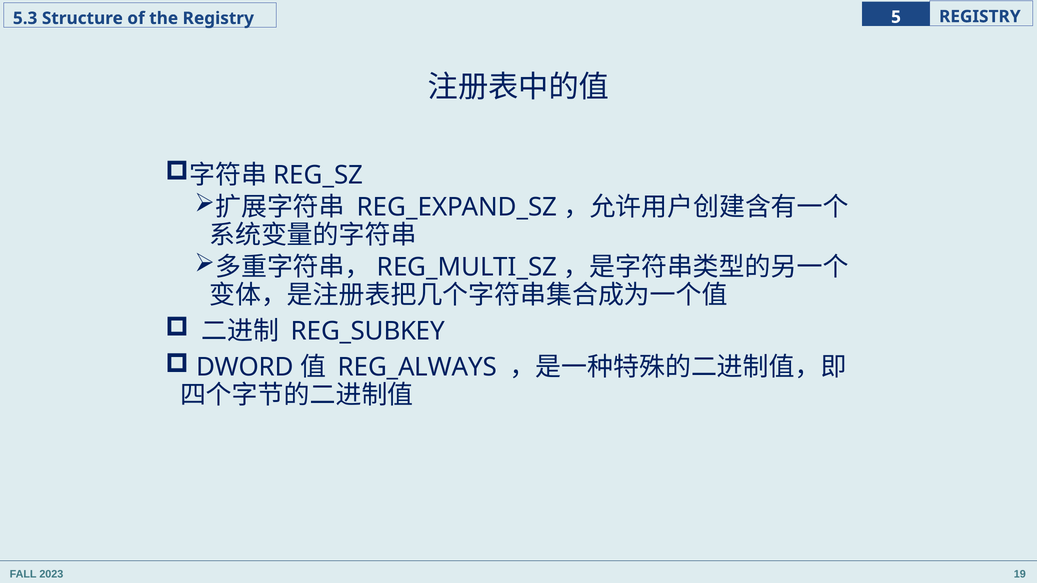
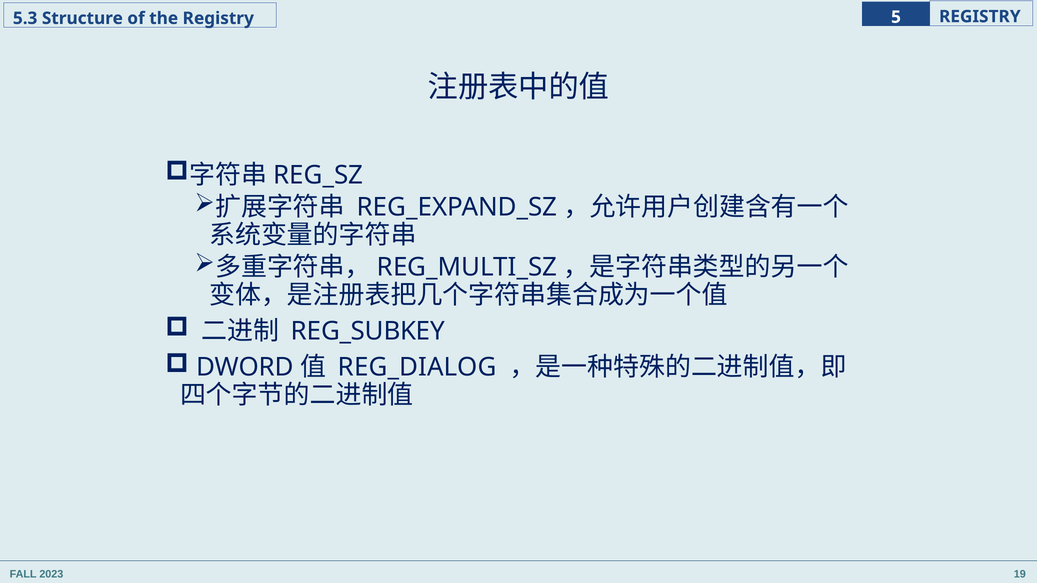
REG_ALWAYS: REG_ALWAYS -> REG_DIALOG
